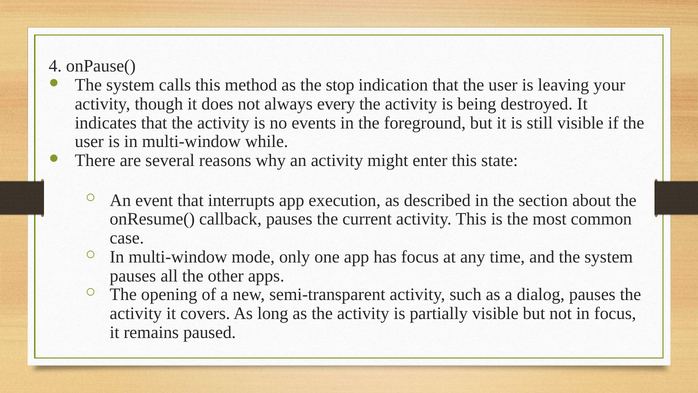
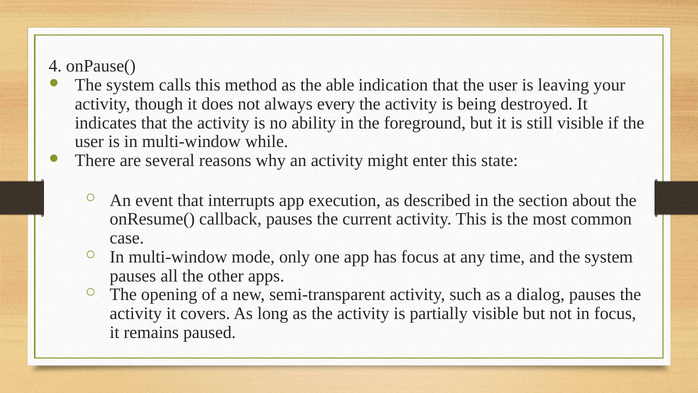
stop: stop -> able
events: events -> ability
